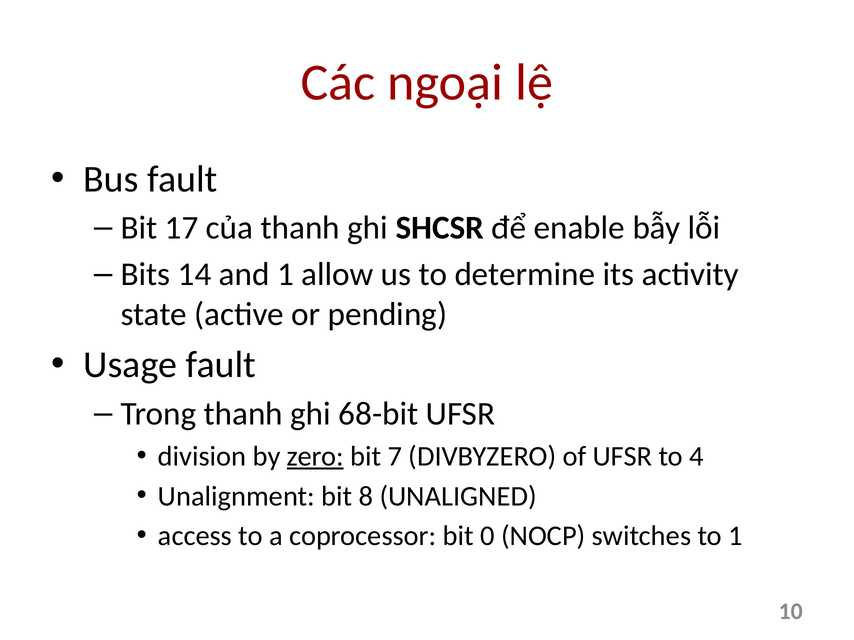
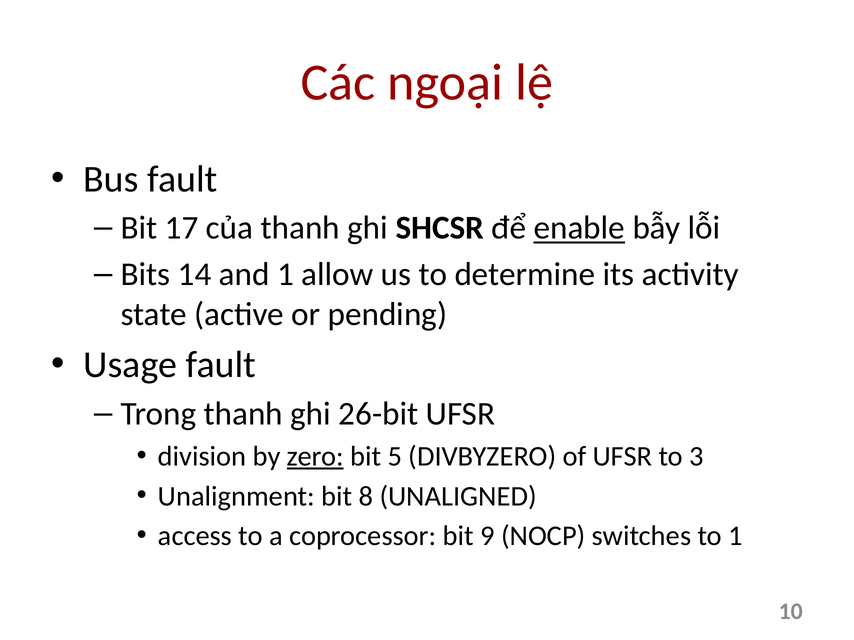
enable underline: none -> present
68-bit: 68-bit -> 26-bit
7: 7 -> 5
4: 4 -> 3
0: 0 -> 9
